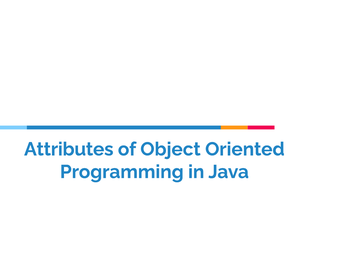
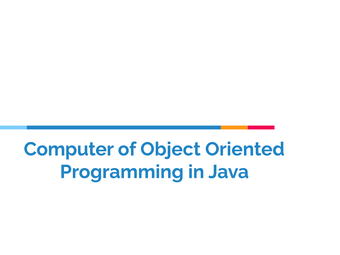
Attributes: Attributes -> Computer
